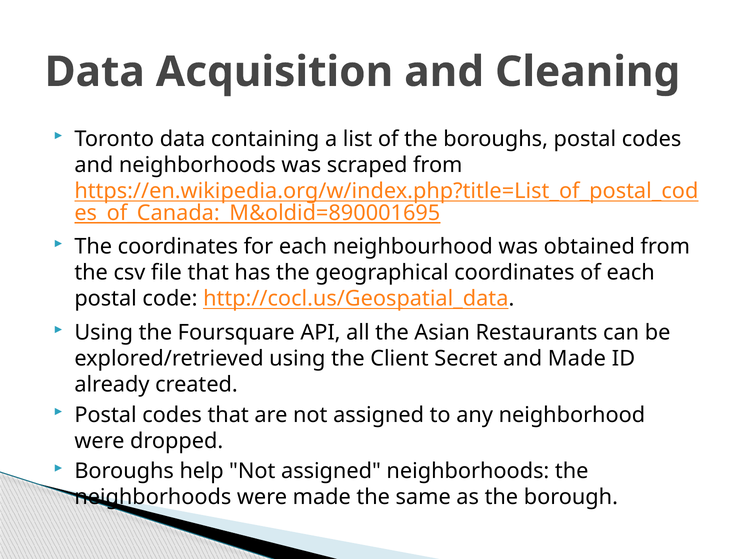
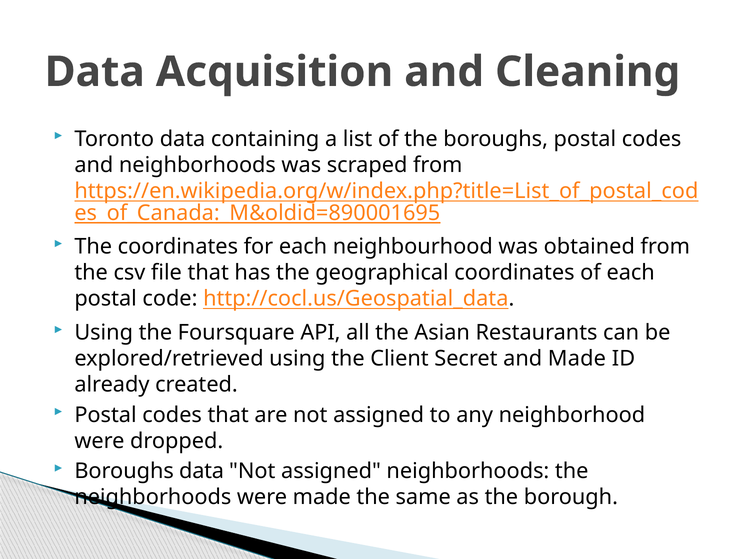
Boroughs help: help -> data
